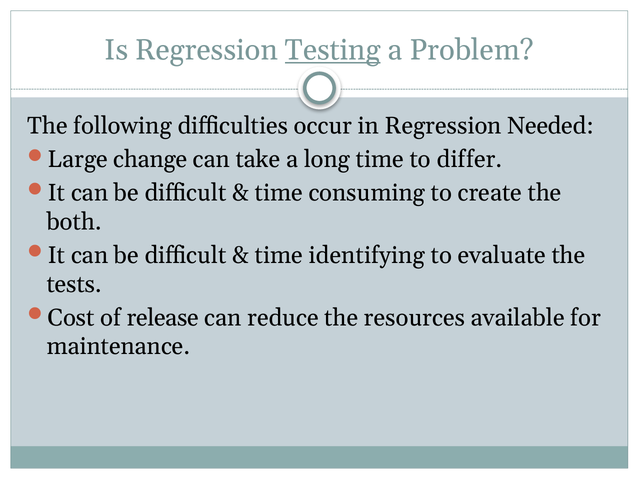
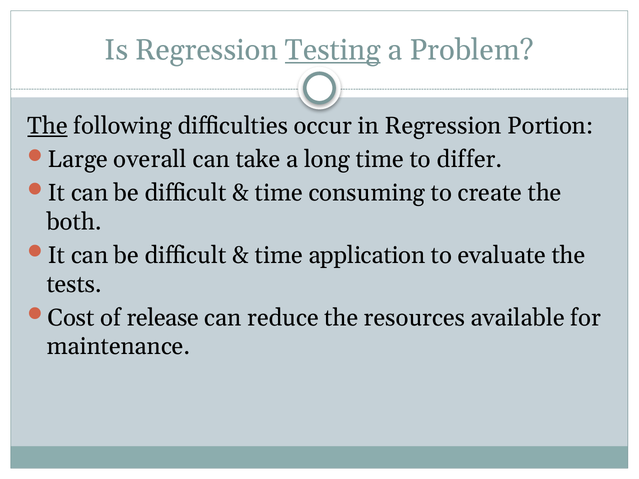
The at (48, 126) underline: none -> present
Needed: Needed -> Portion
change: change -> overall
identifying: identifying -> application
